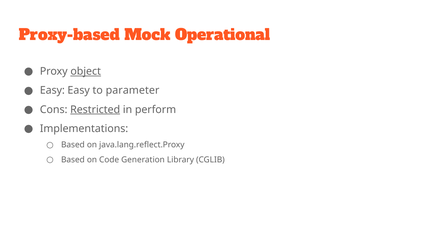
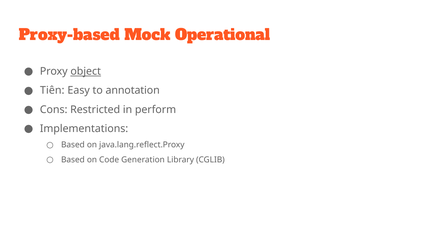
Easy at (52, 90): Easy -> Tiên
parameter: parameter -> annotation
Restricted underline: present -> none
